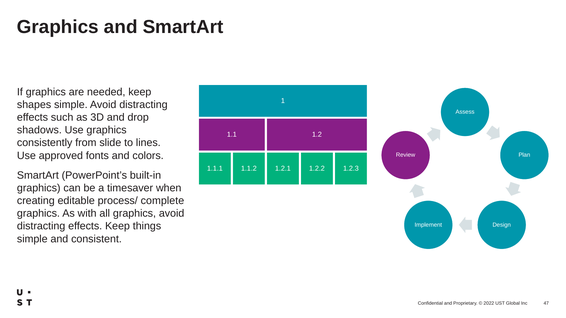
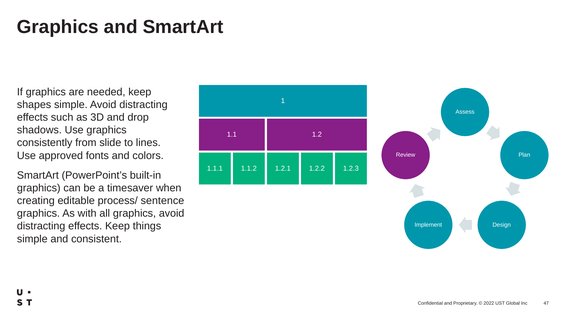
complete: complete -> sentence
